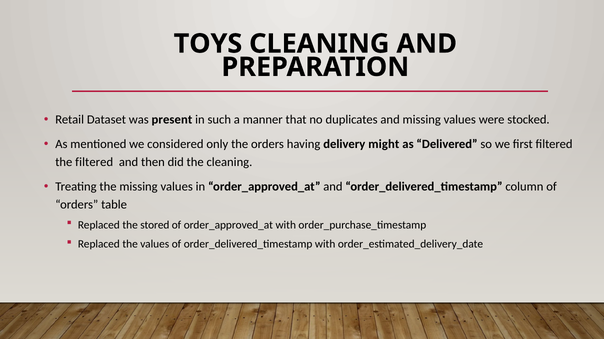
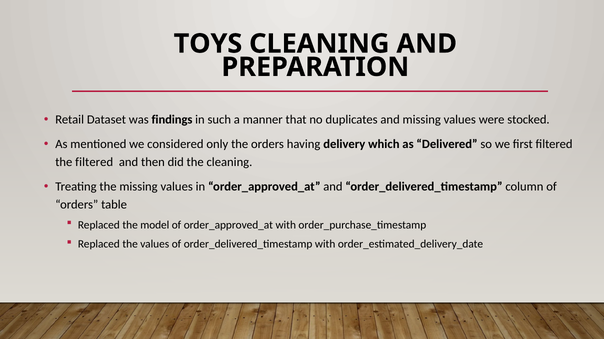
present: present -> findings
might: might -> which
stored: stored -> model
